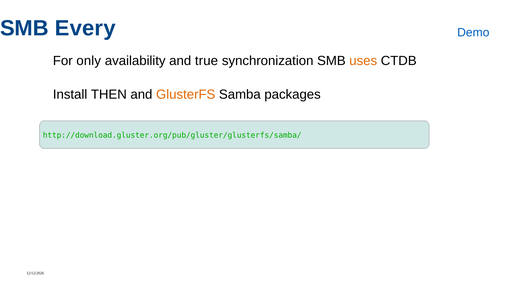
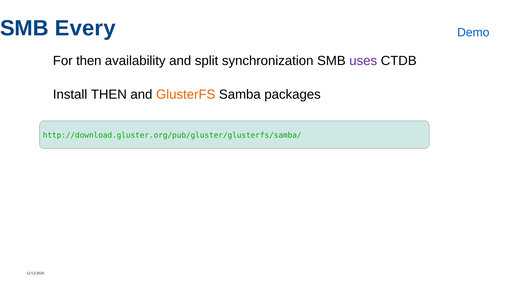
For only: only -> then
true: true -> split
uses colour: orange -> purple
